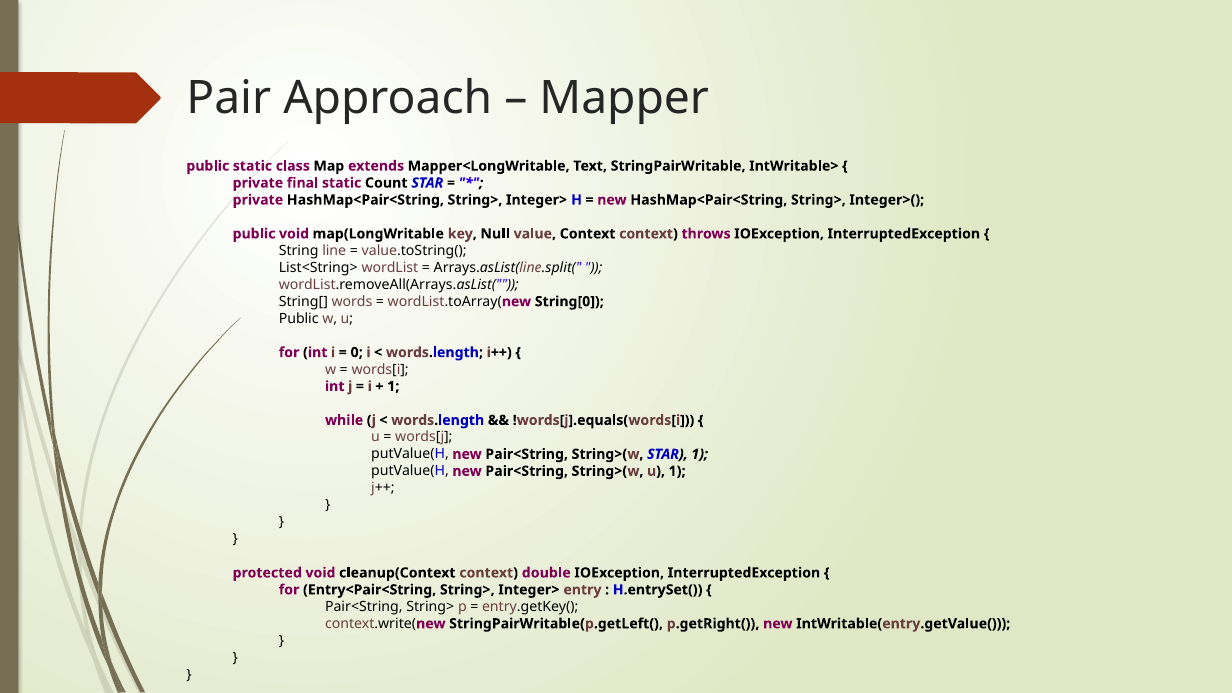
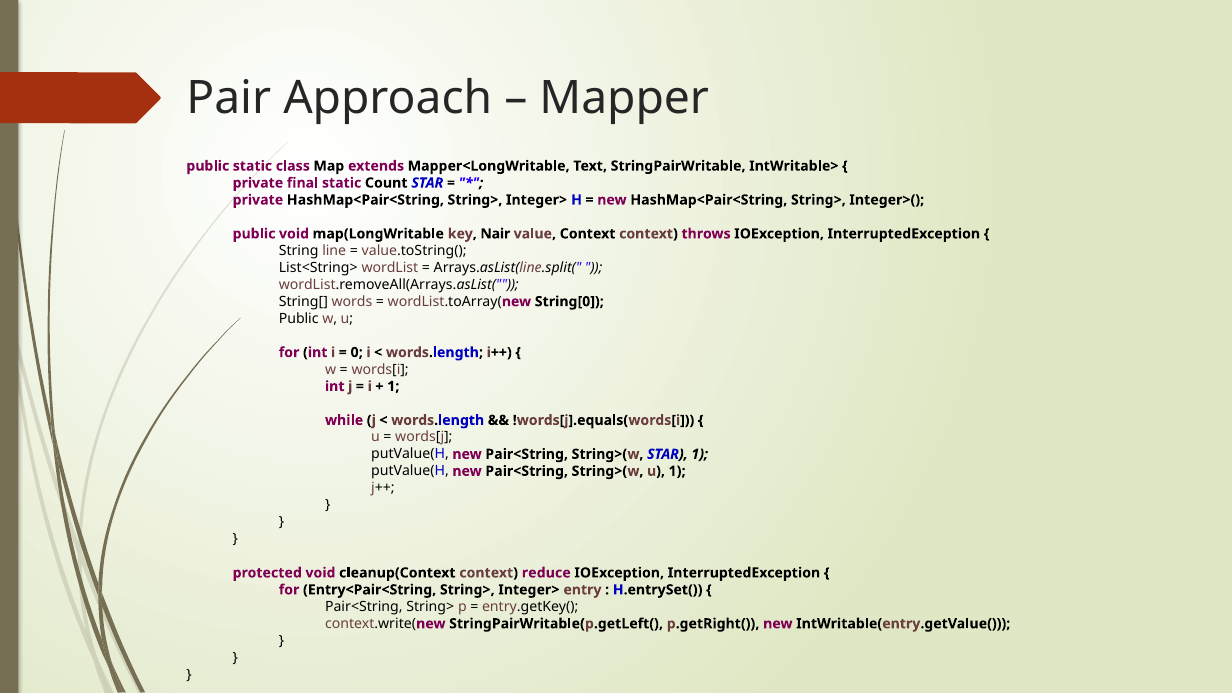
Null: Null -> Nair
double: double -> reduce
